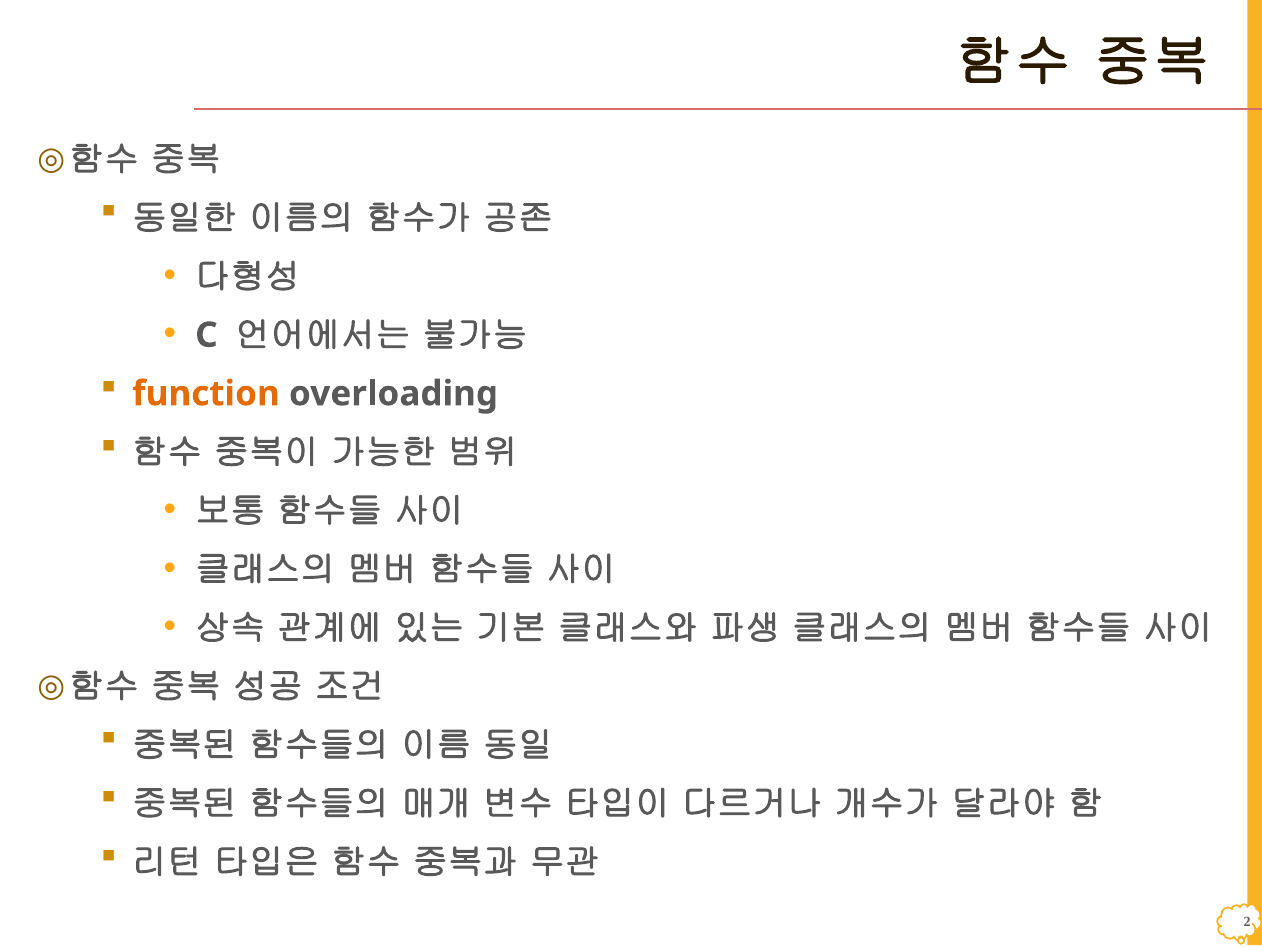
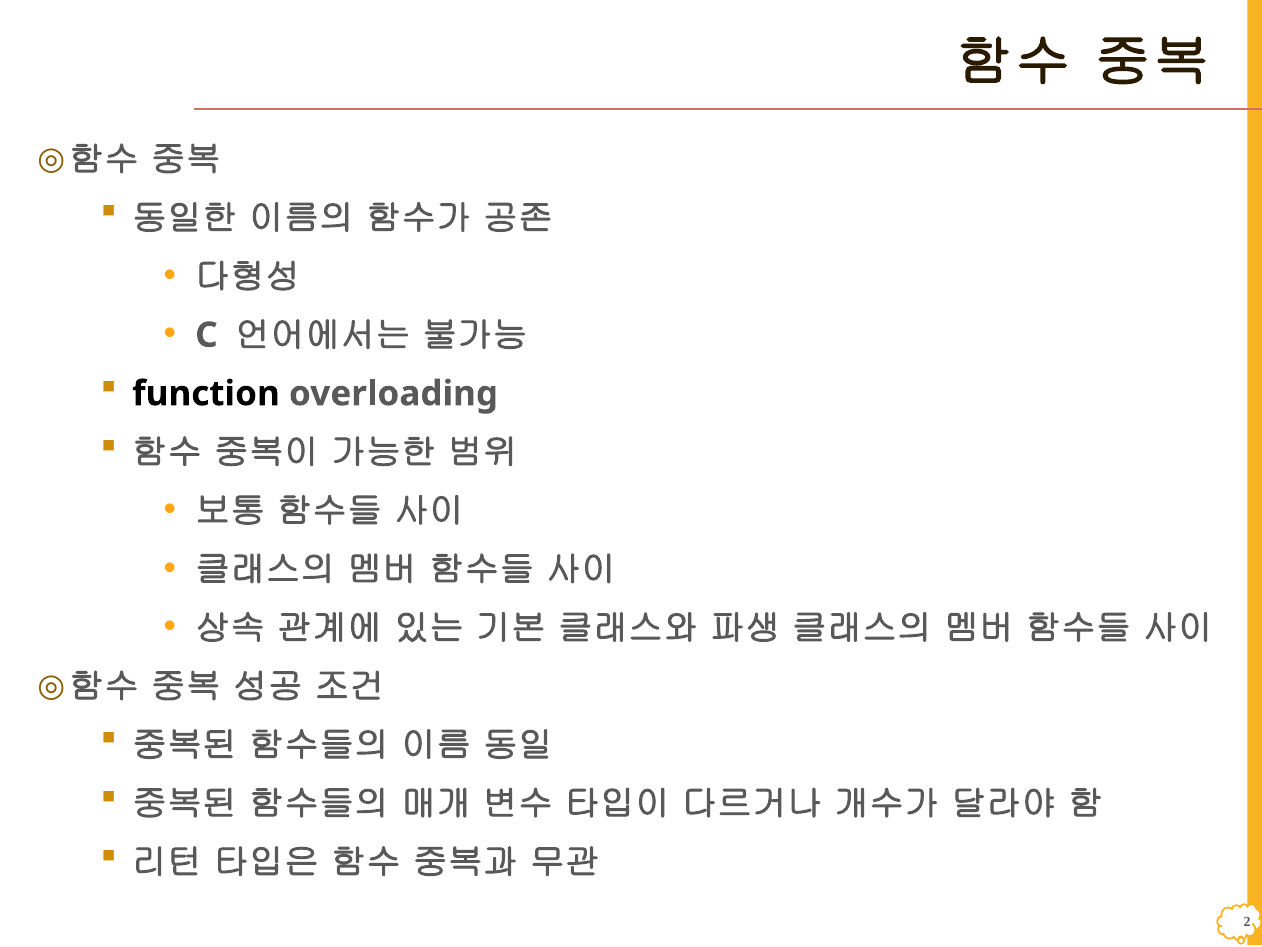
function colour: orange -> black
